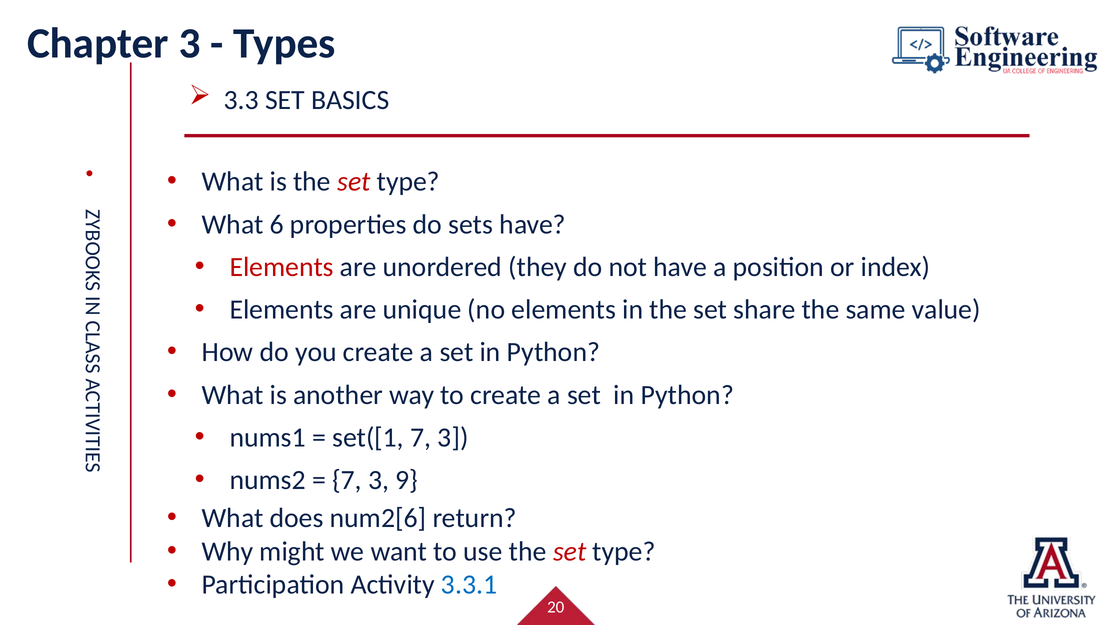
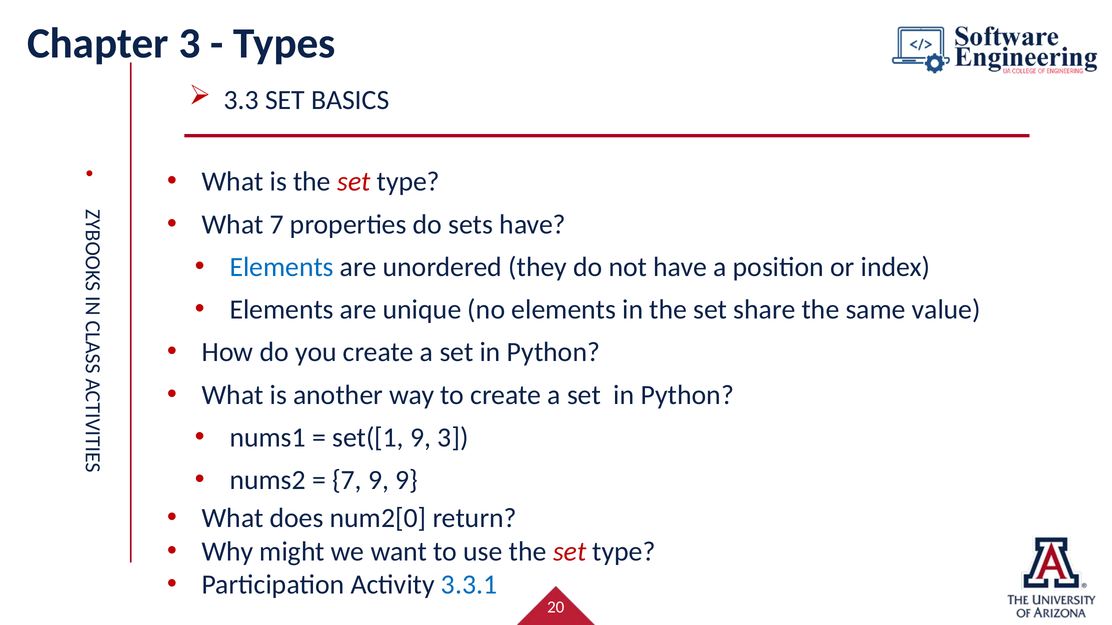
What 6: 6 -> 7
Elements at (282, 267) colour: red -> blue
set([1 7: 7 -> 9
3 at (379, 480): 3 -> 9
num2[6: num2[6 -> num2[0
